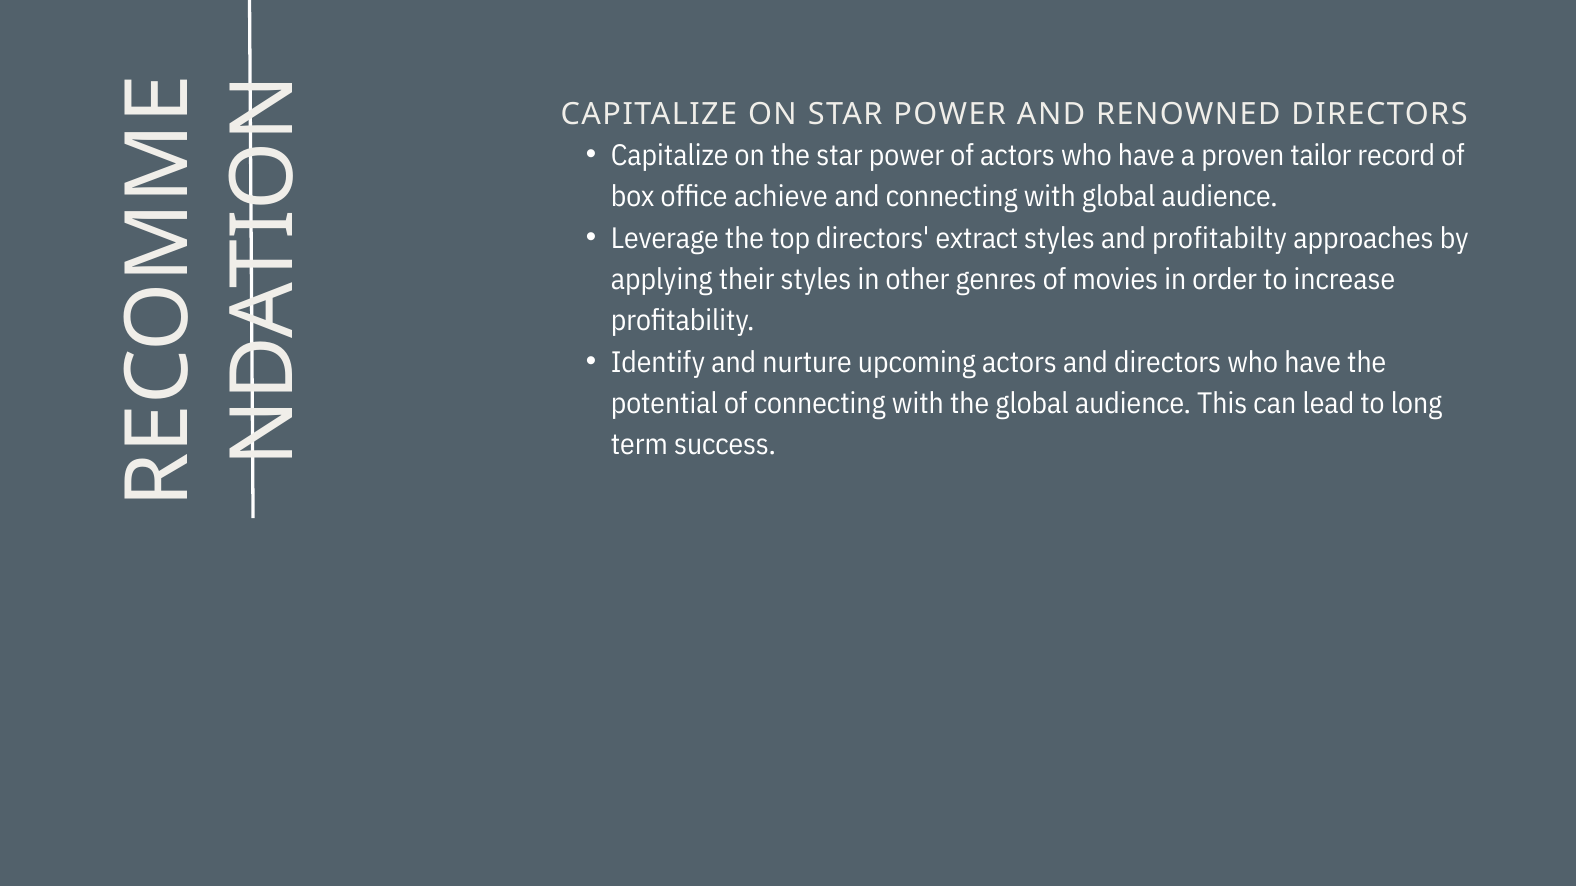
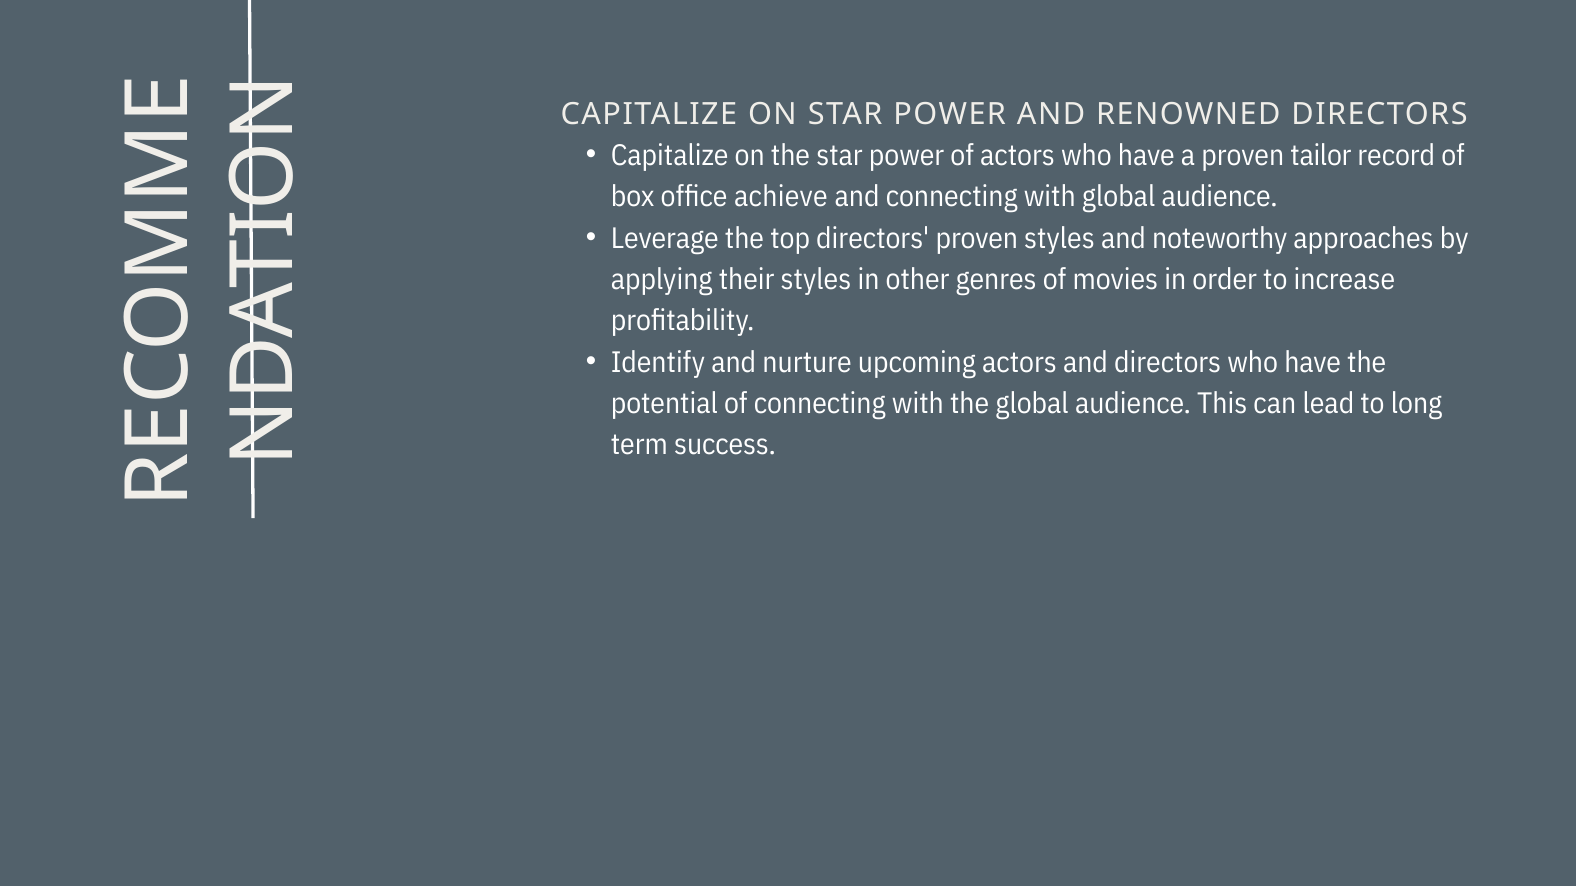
directors extract: extract -> proven
profitabilty: profitabilty -> noteworthy
